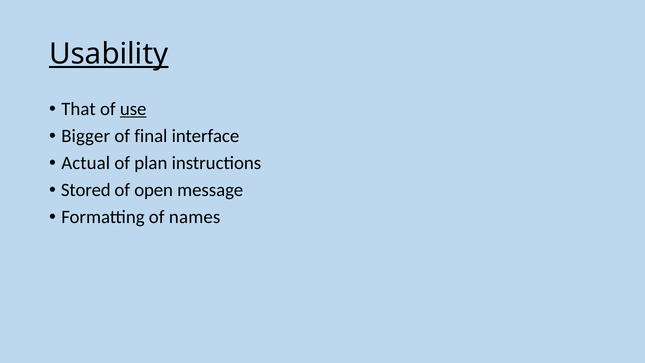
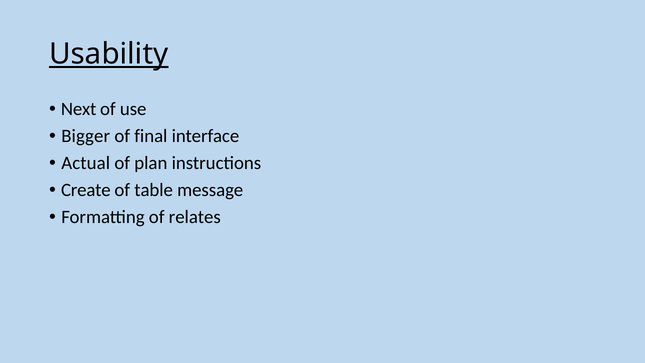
That: That -> Next
use underline: present -> none
Stored: Stored -> Create
open: open -> table
names: names -> relates
